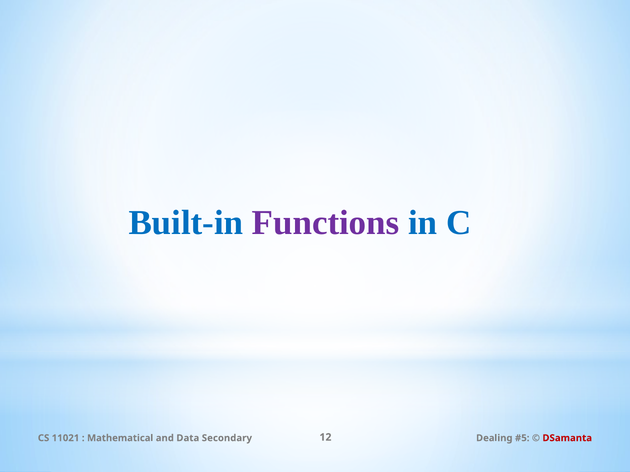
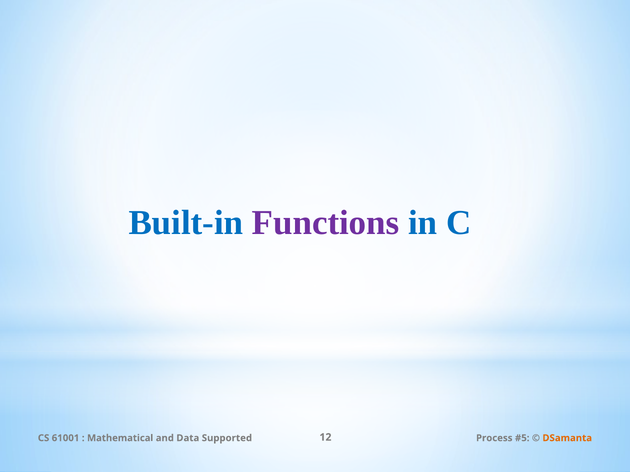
11021: 11021 -> 61001
Secondary: Secondary -> Supported
Dealing: Dealing -> Process
DSamanta colour: red -> orange
